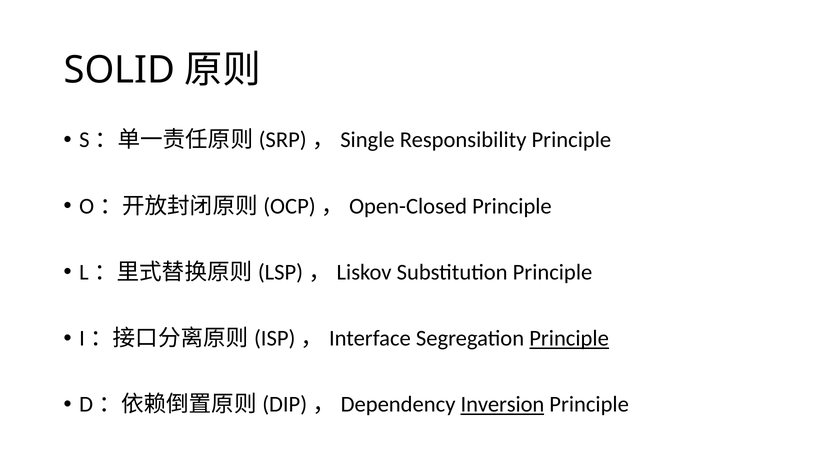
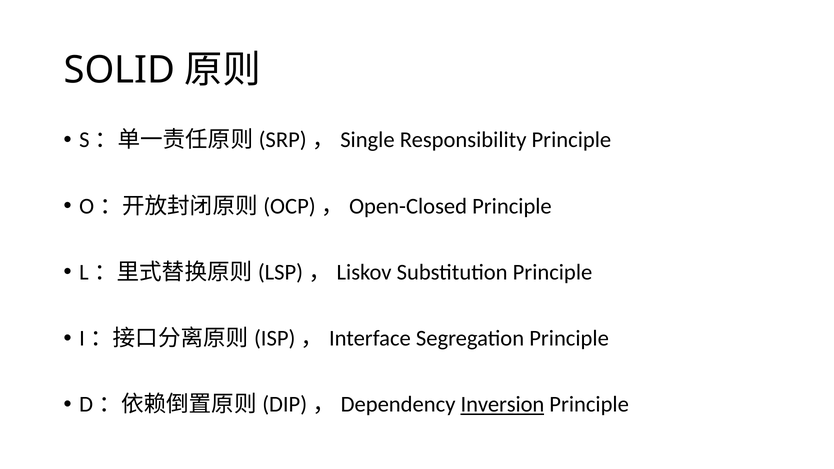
Principle at (569, 338) underline: present -> none
